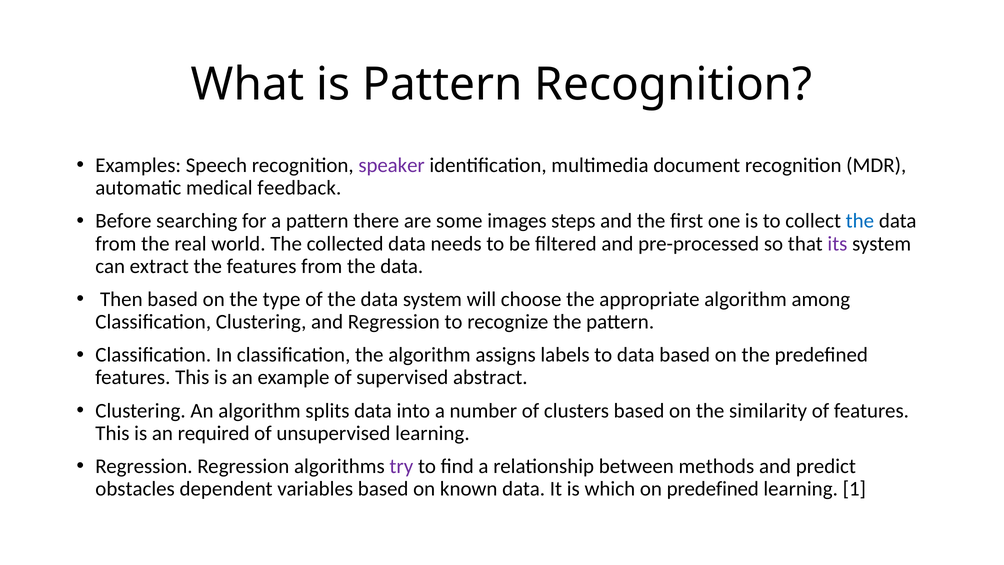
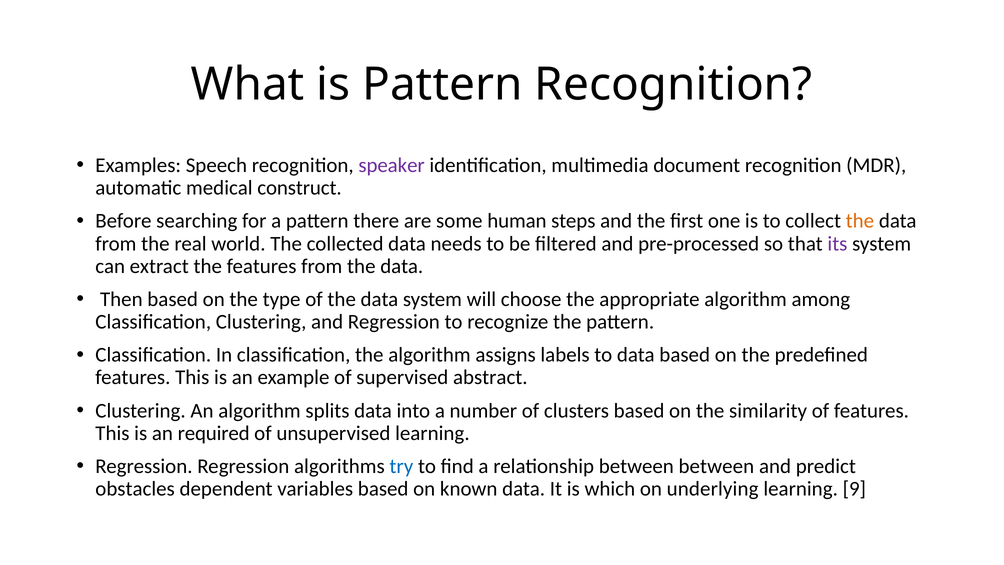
feedback: feedback -> construct
images: images -> human
the at (860, 221) colour: blue -> orange
try colour: purple -> blue
between methods: methods -> between
on predefined: predefined -> underlying
1: 1 -> 9
